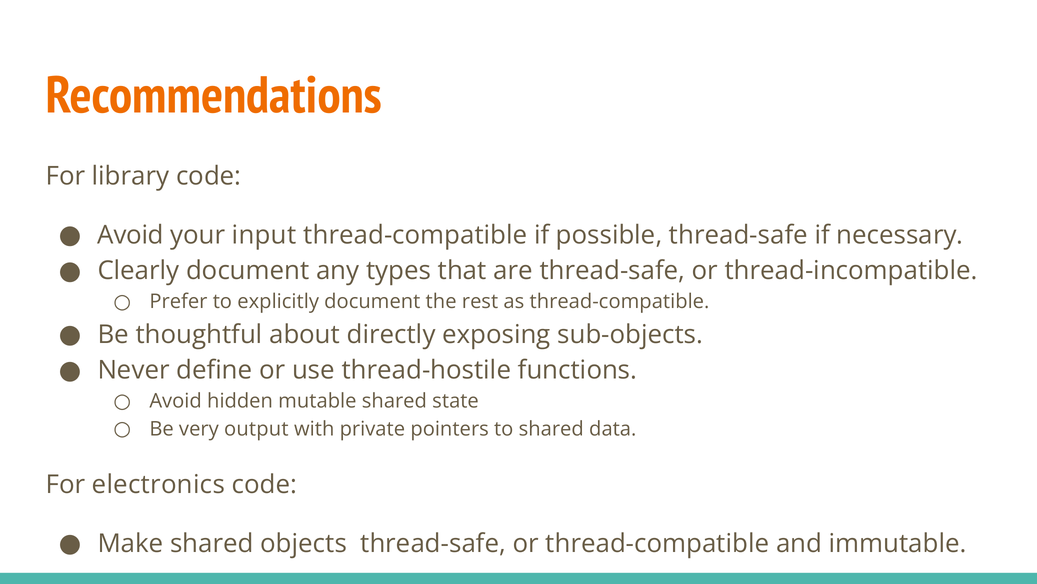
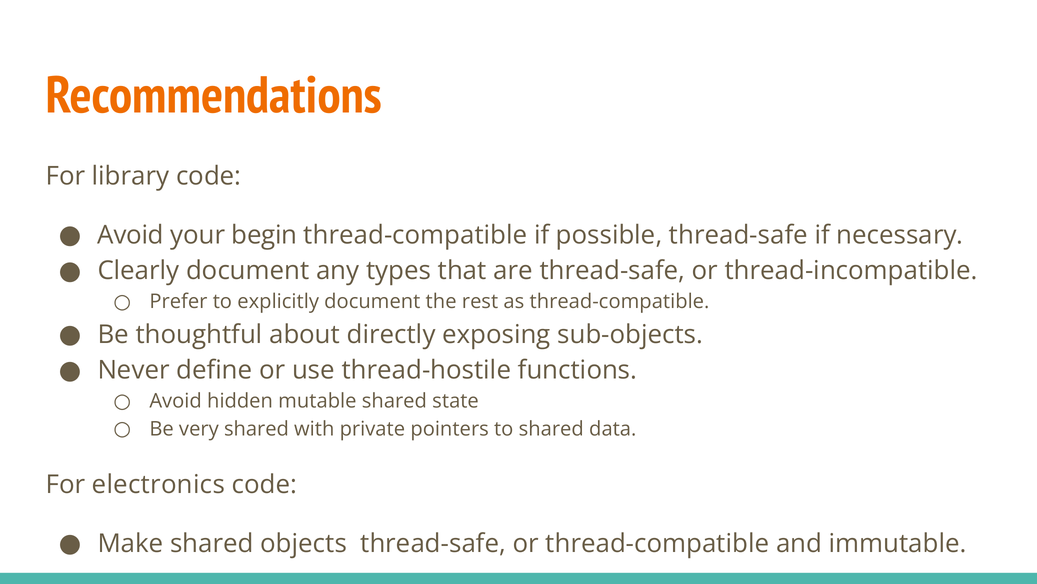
input: input -> begin
very output: output -> shared
